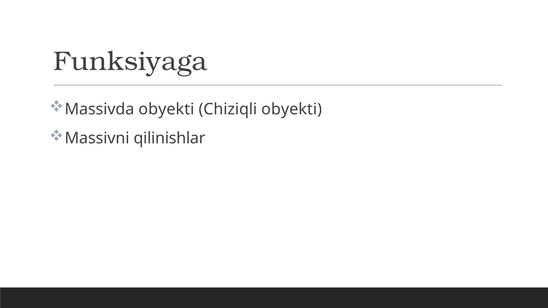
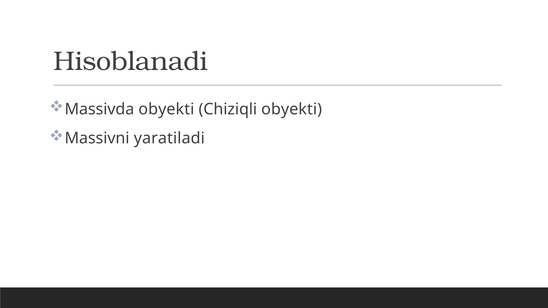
Funksiyaga: Funksiyaga -> Hisoblanadi
qilinishlar: qilinishlar -> yaratiladi
